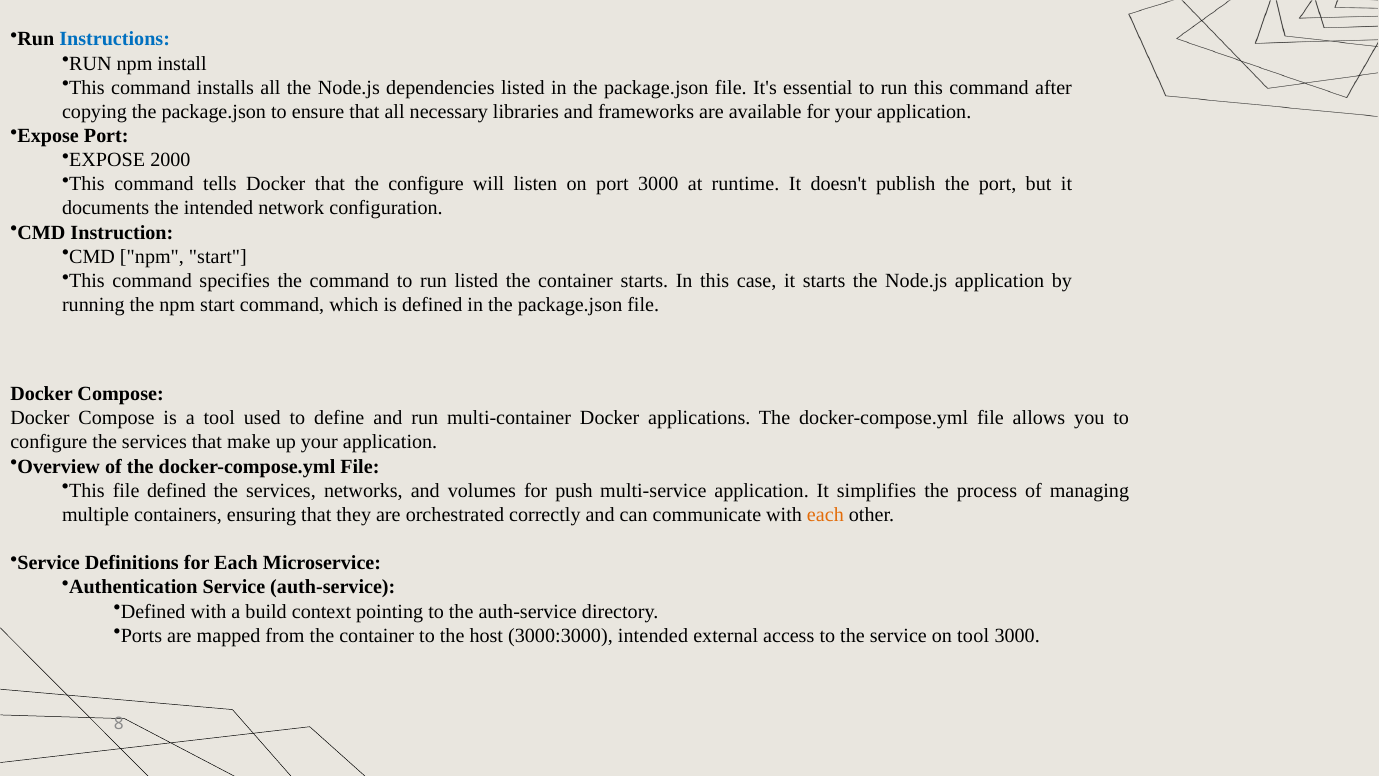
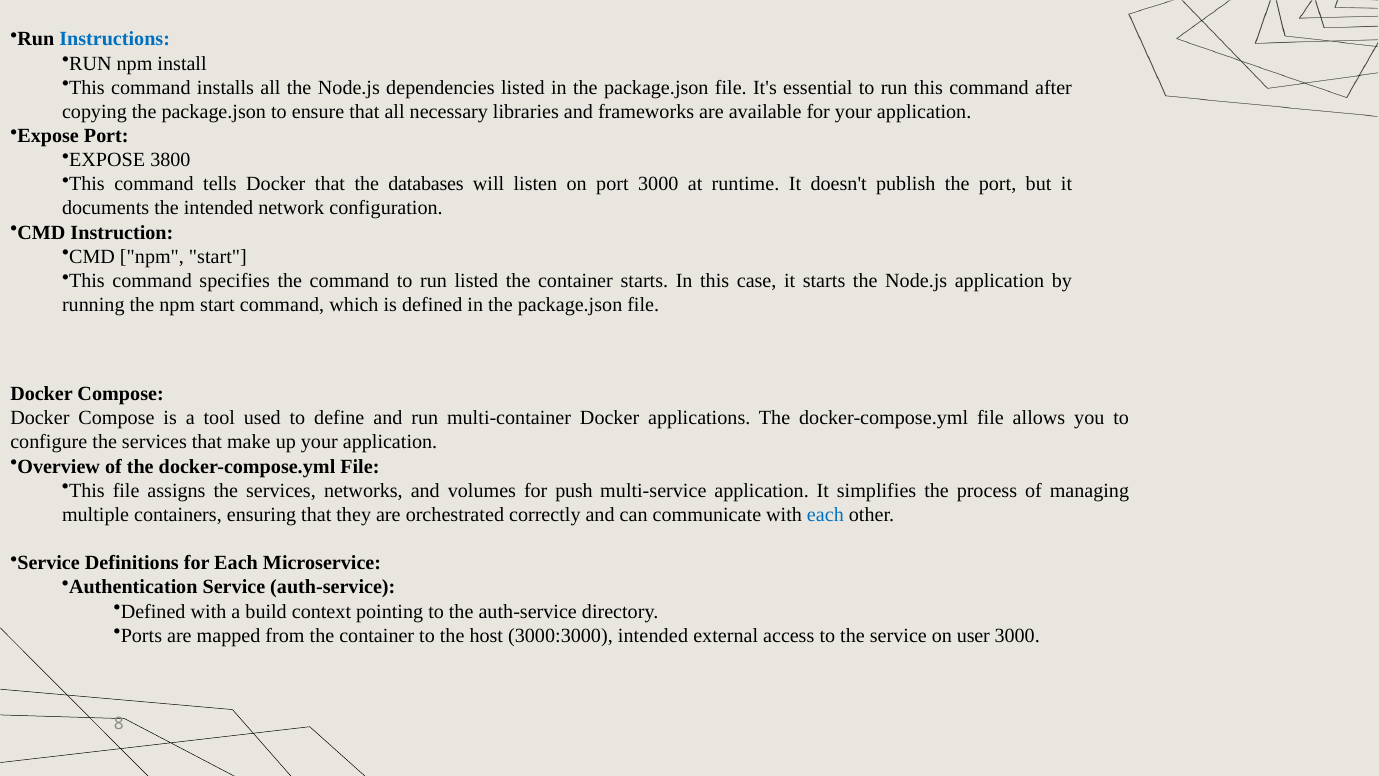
2000: 2000 -> 3800
the configure: configure -> databases
file defined: defined -> assigns
each at (825, 515) colour: orange -> blue
on tool: tool -> user
